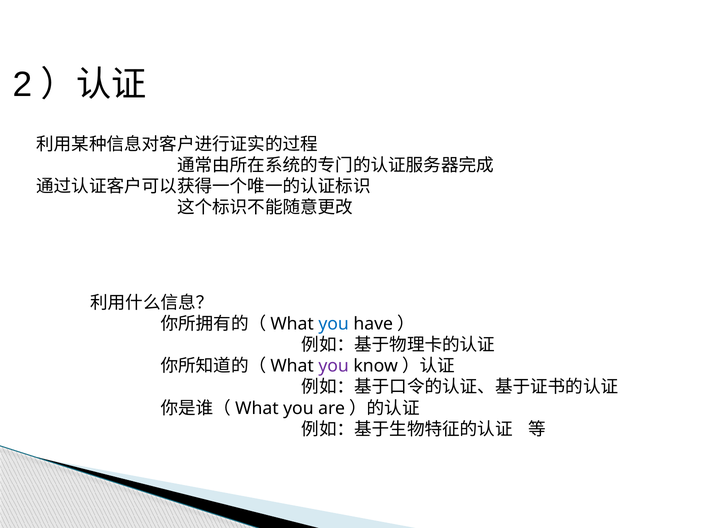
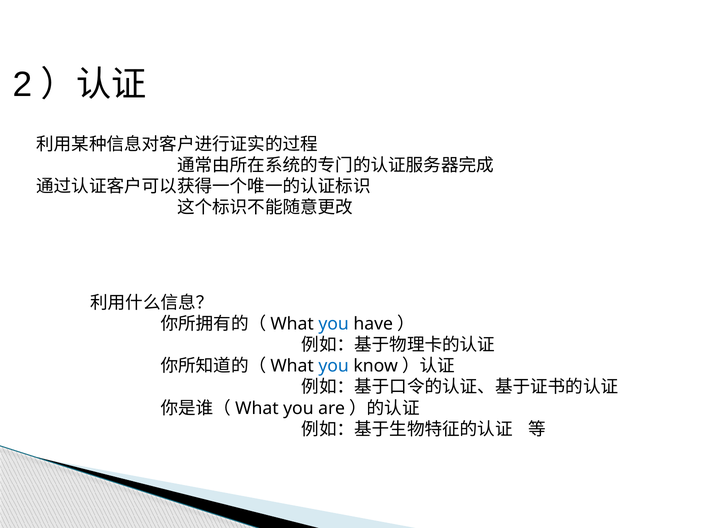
you at (334, 366) colour: purple -> blue
